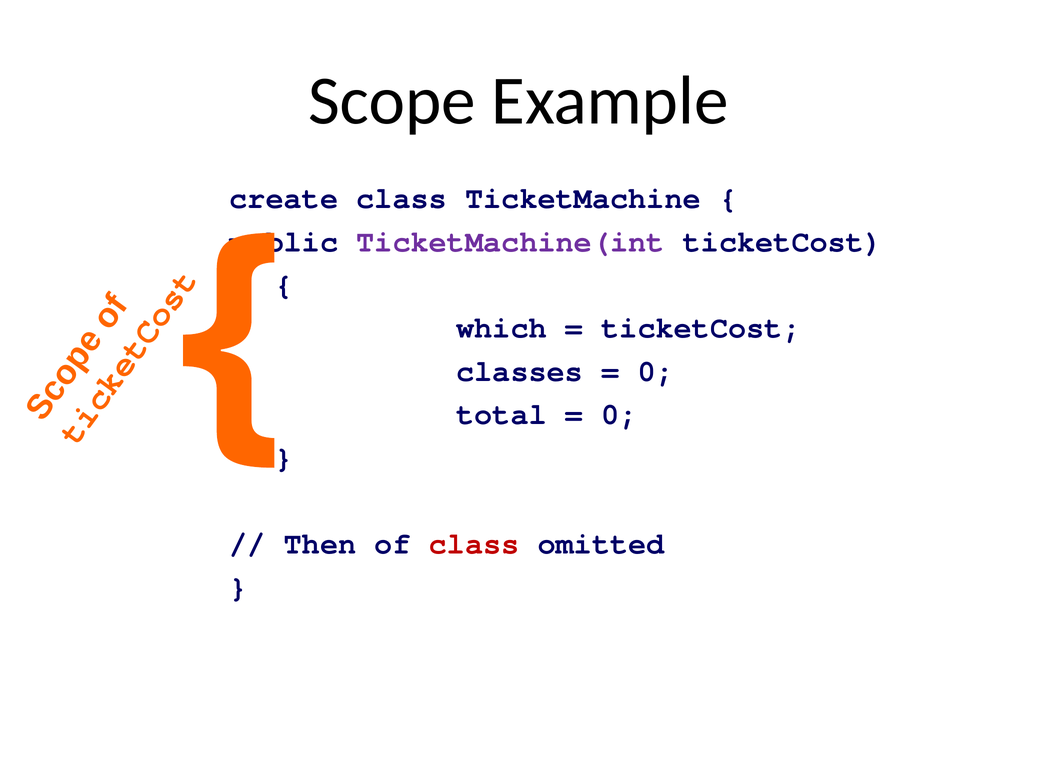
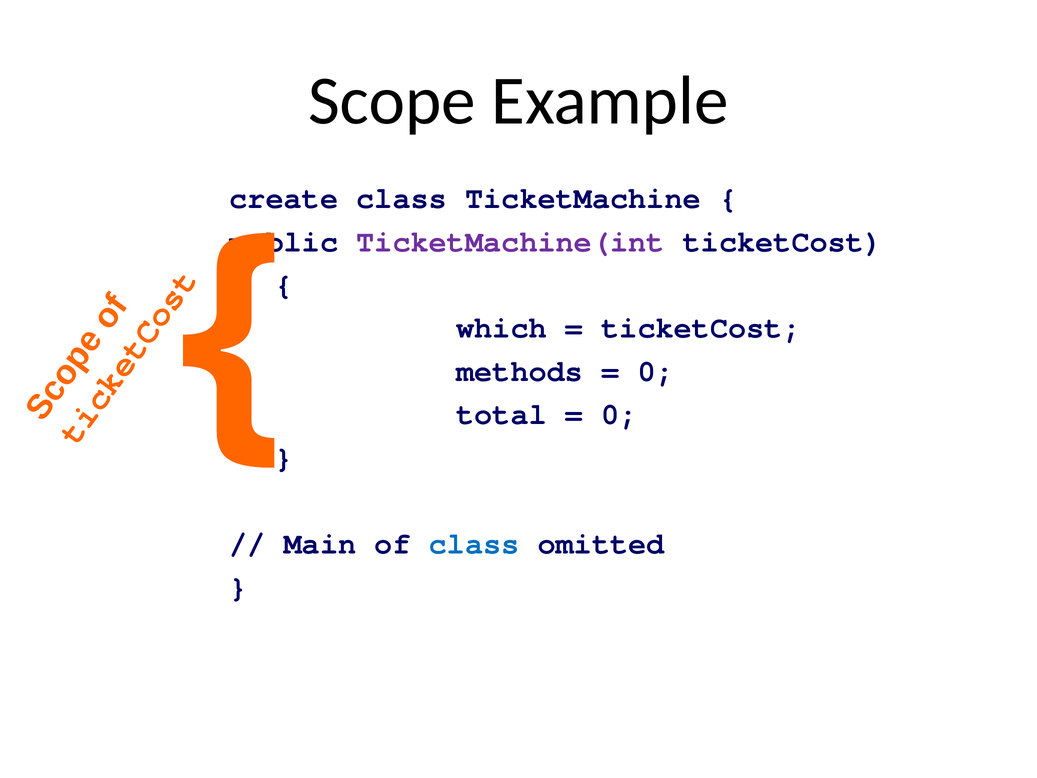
classes: classes -> methods
Then: Then -> Main
class at (474, 544) colour: red -> blue
